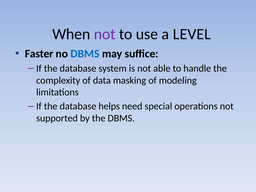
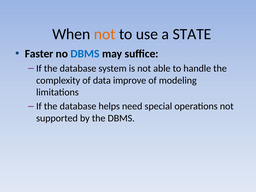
not at (105, 34) colour: purple -> orange
LEVEL: LEVEL -> STATE
masking: masking -> improve
